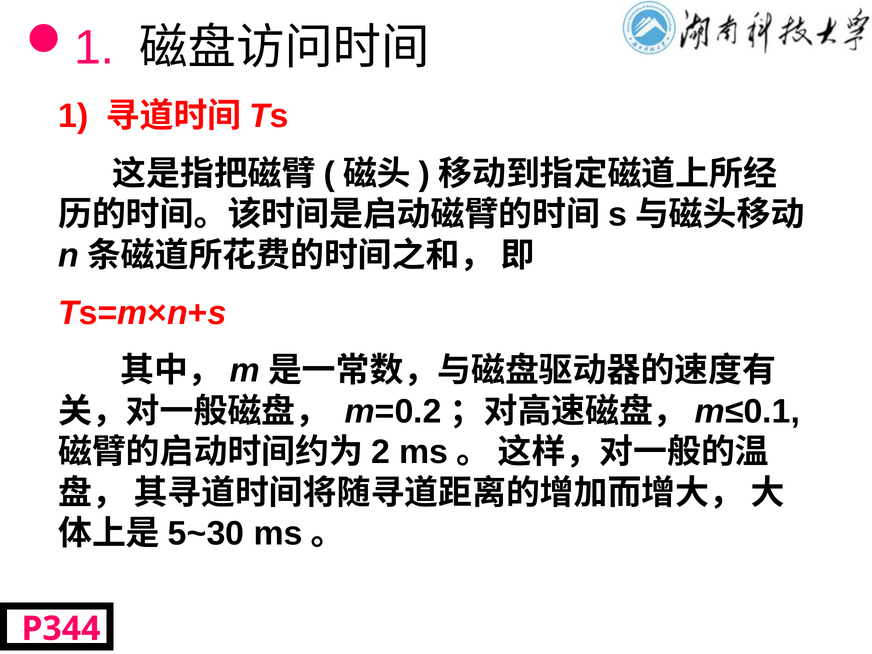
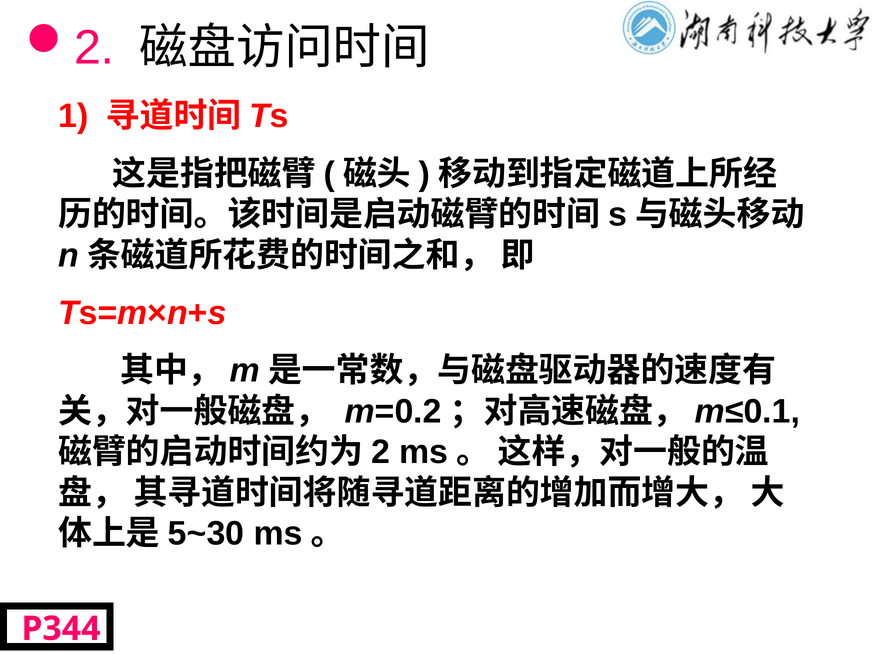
1 at (94, 48): 1 -> 2
